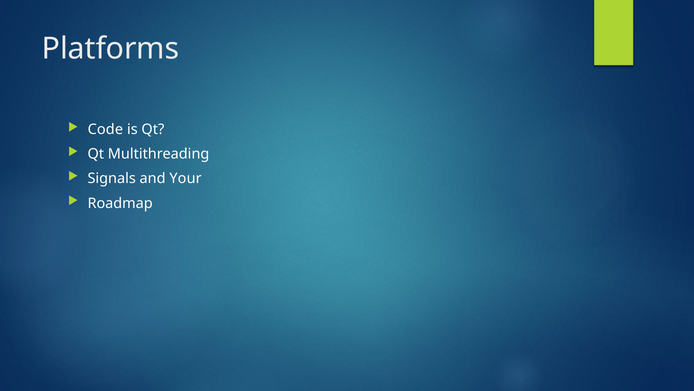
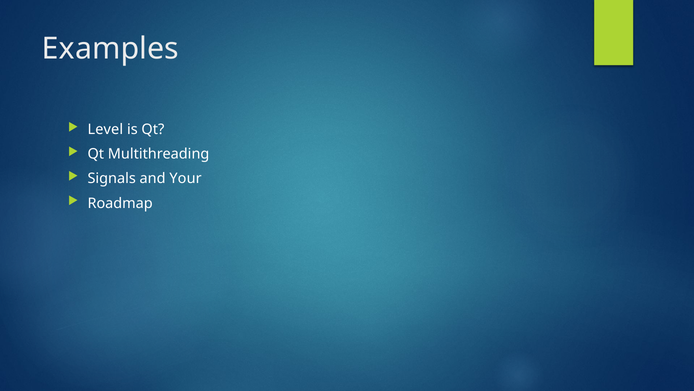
Platforms: Platforms -> Examples
Code: Code -> Level
